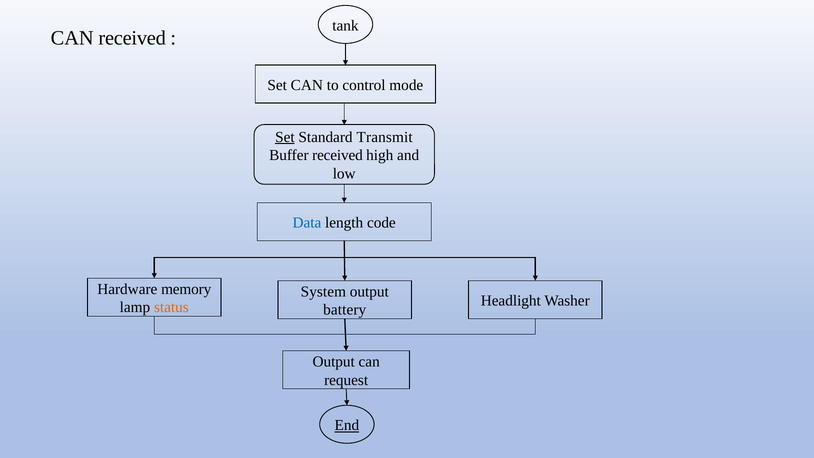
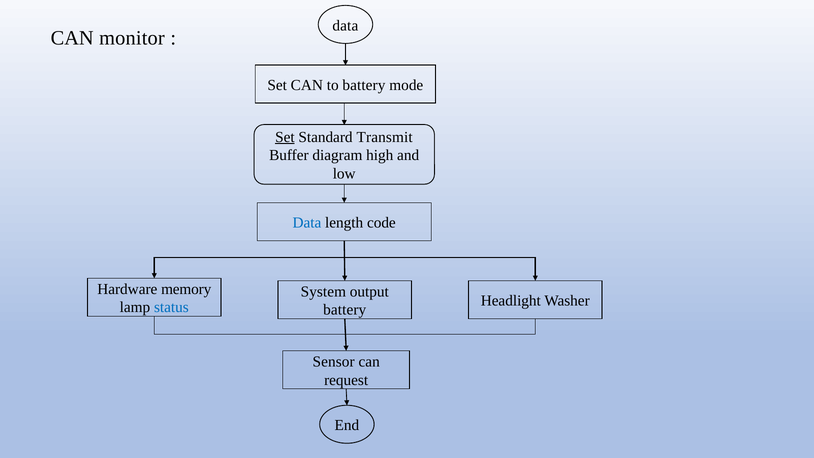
tank at (345, 25): tank -> data
CAN received: received -> monitor
to control: control -> battery
Buffer received: received -> diagram
status colour: orange -> blue
Output at (334, 362): Output -> Sensor
End underline: present -> none
